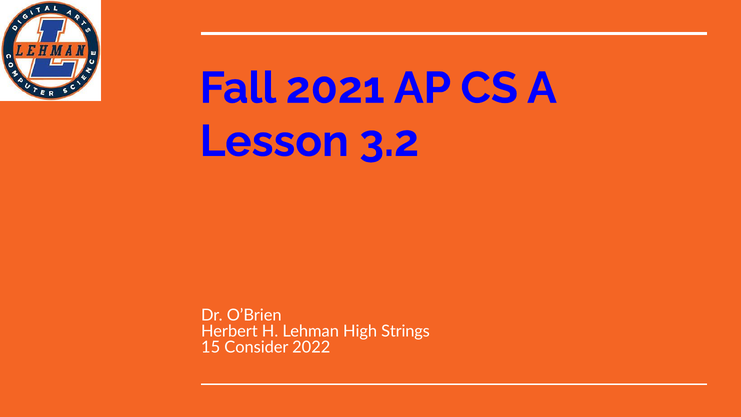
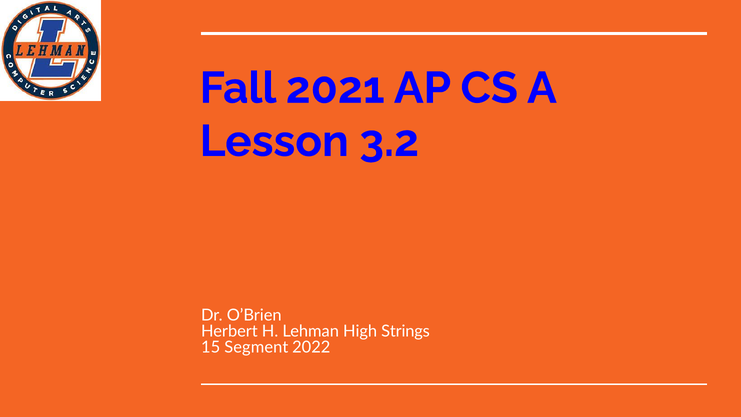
Consider: Consider -> Segment
